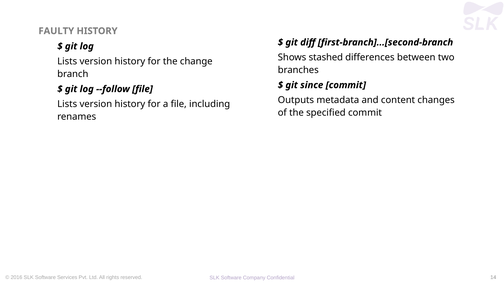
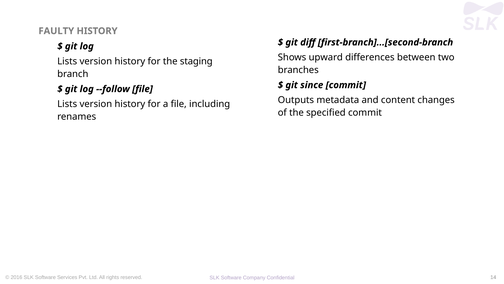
stashed: stashed -> upward
change: change -> staging
